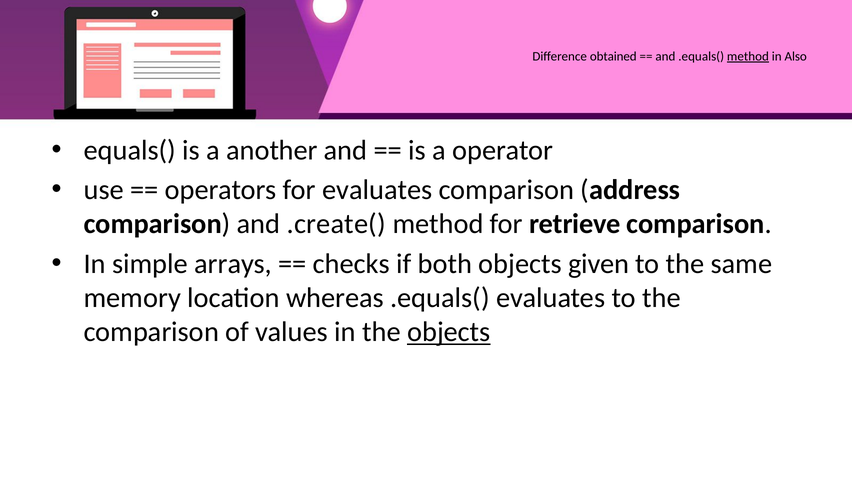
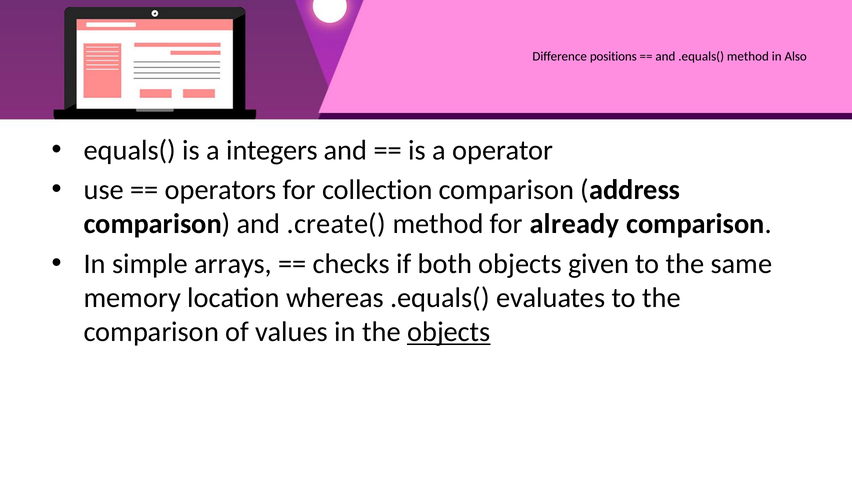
obtained: obtained -> positions
method at (748, 56) underline: present -> none
another: another -> integers
for evaluates: evaluates -> collection
retrieve: retrieve -> already
